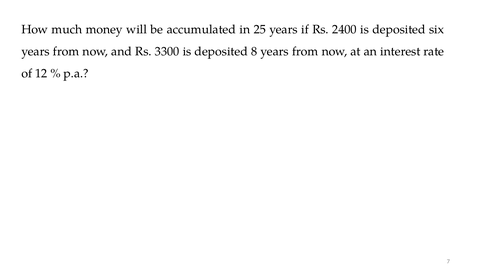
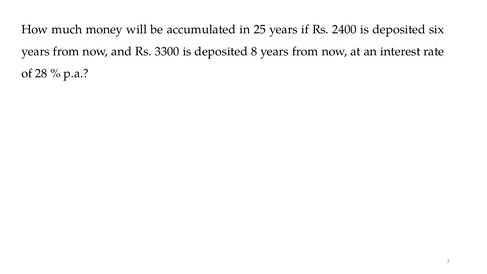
12: 12 -> 28
